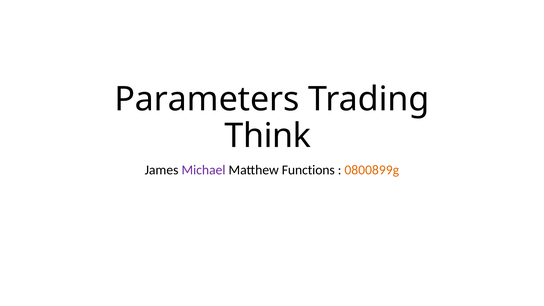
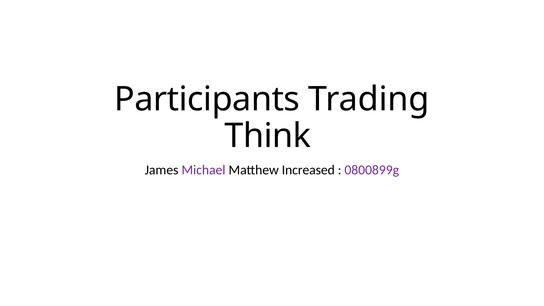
Parameters: Parameters -> Participants
Functions: Functions -> Increased
0800899g colour: orange -> purple
